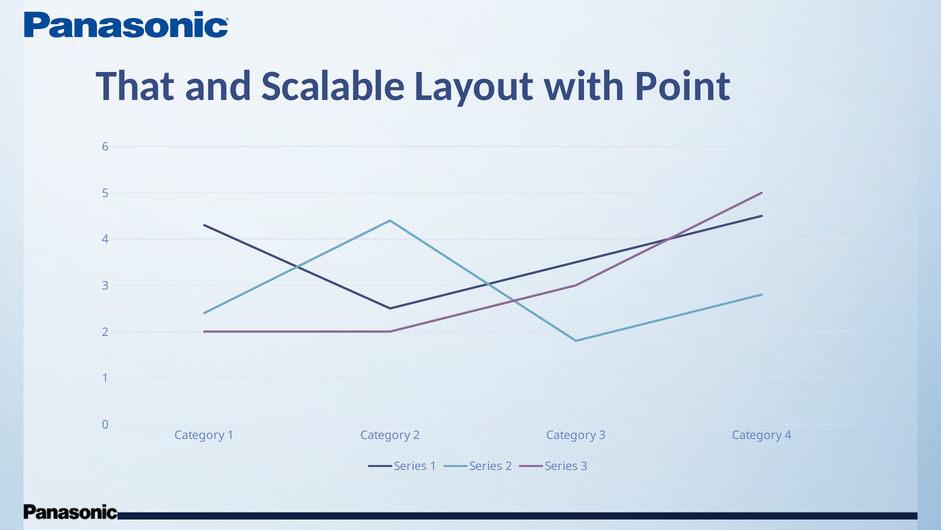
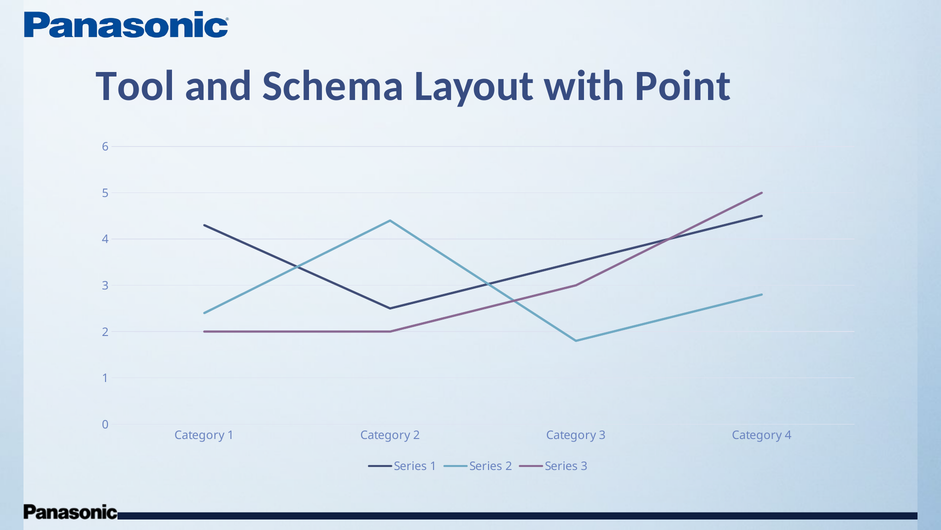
That: That -> Tool
Scalable: Scalable -> Schema
